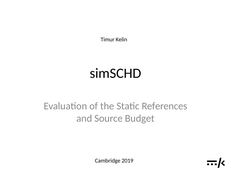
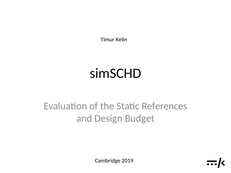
Source: Source -> Design
